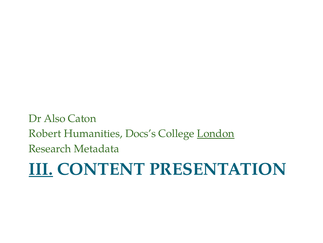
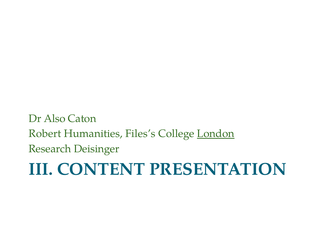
Docs’s: Docs’s -> Files’s
Metadata: Metadata -> Deisinger
III underline: present -> none
